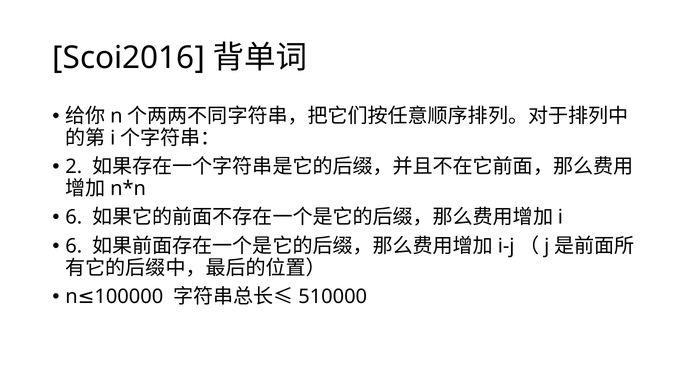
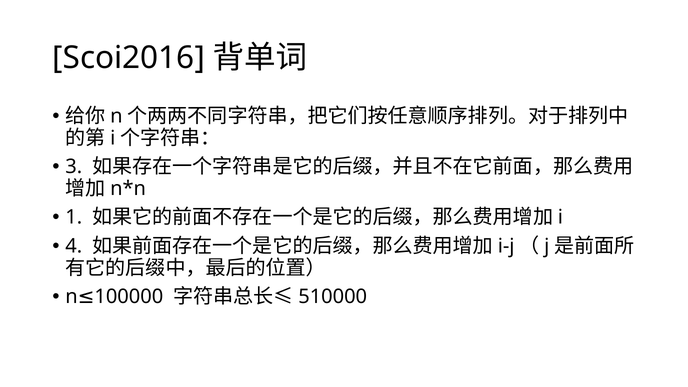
2: 2 -> 3
6 at (74, 217): 6 -> 1
6 at (74, 246): 6 -> 4
